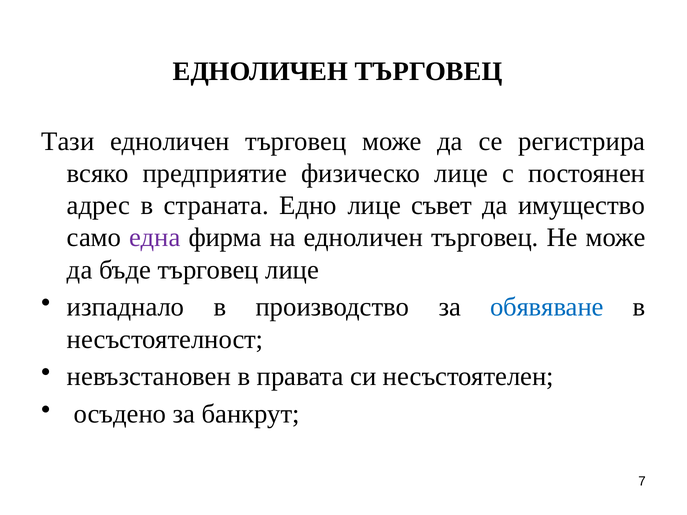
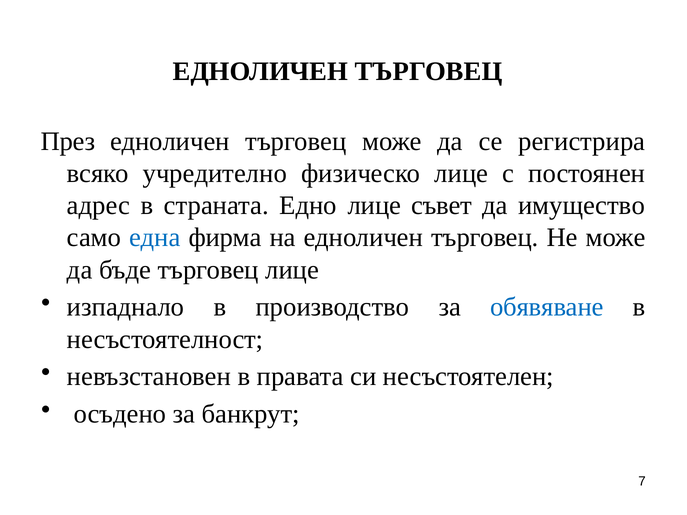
Тази: Тази -> През
предприятие: предприятие -> учредително
една colour: purple -> blue
